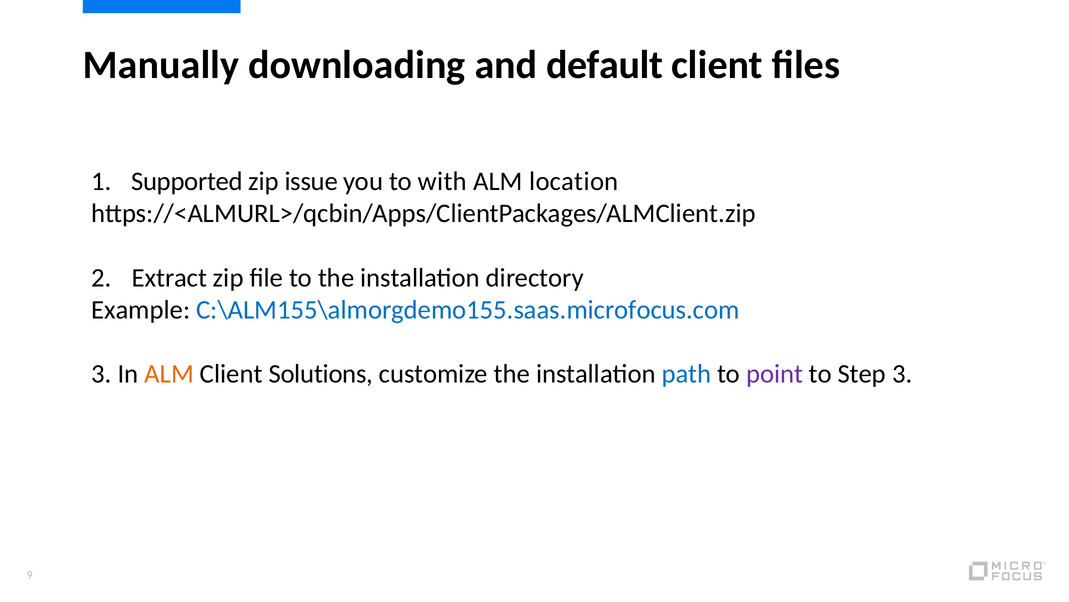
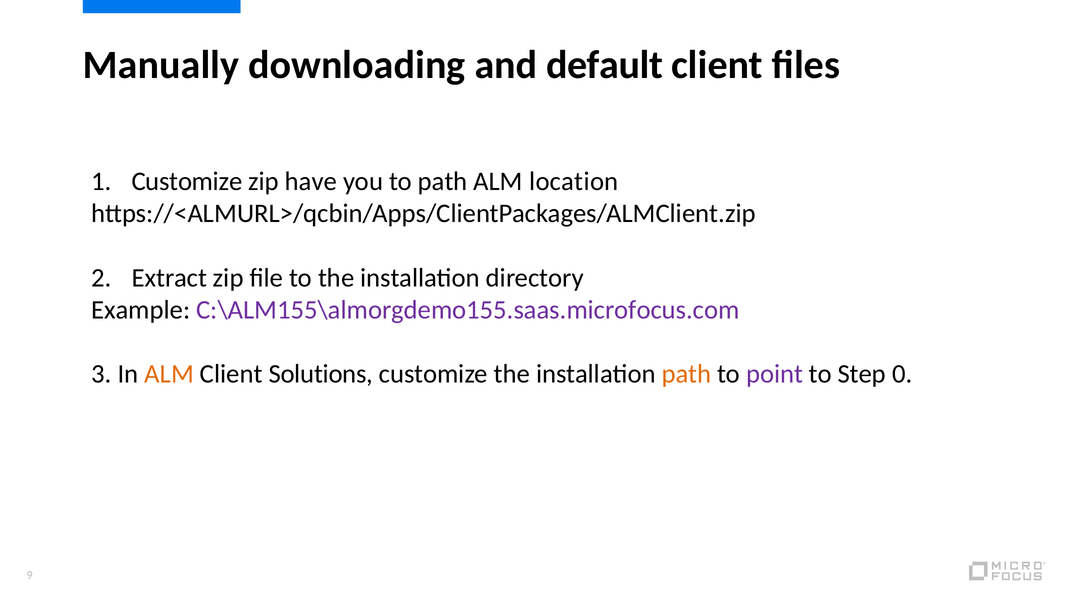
Supported at (187, 181): Supported -> Customize
issue: issue -> have
to with: with -> path
C:\ALM155\almorgdemo155.saas.microfocus.com colour: blue -> purple
path at (686, 374) colour: blue -> orange
Step 3: 3 -> 0
